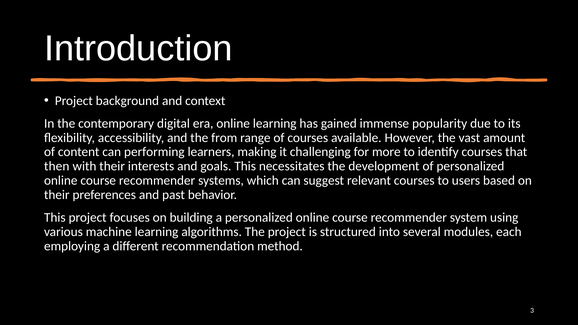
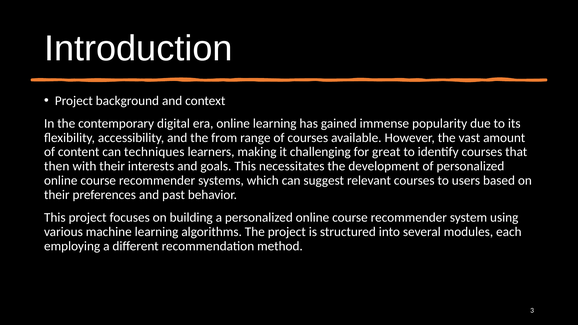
performing: performing -> techniques
more: more -> great
